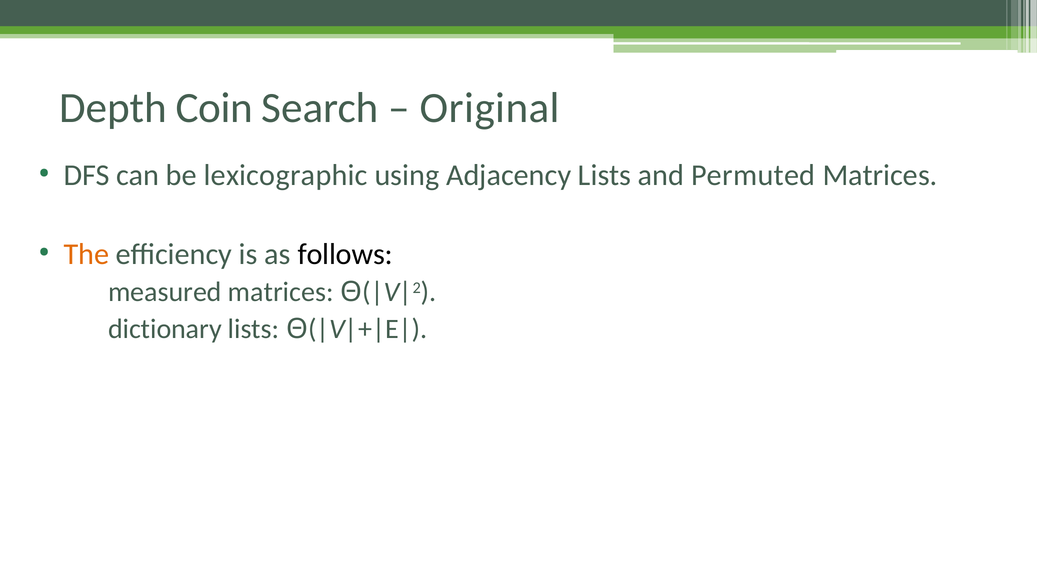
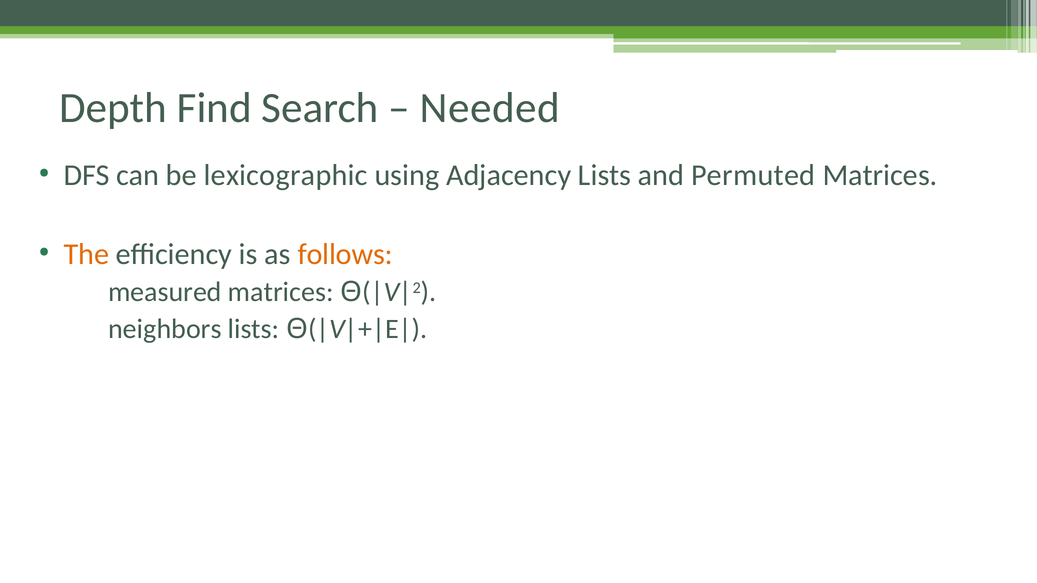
Coin: Coin -> Find
Original: Original -> Needed
follows colour: black -> orange
dictionary: dictionary -> neighbors
